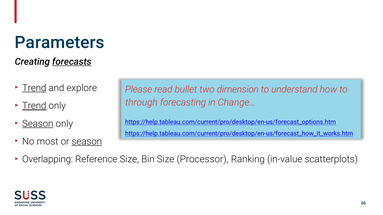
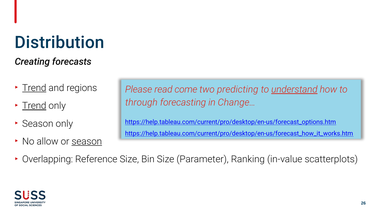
Parameters: Parameters -> Distribution
forecasts underline: present -> none
explore: explore -> regions
bullet: bullet -> come
dimension: dimension -> predicting
understand underline: none -> present
Season at (38, 124) underline: present -> none
most: most -> allow
Processor: Processor -> Parameter
